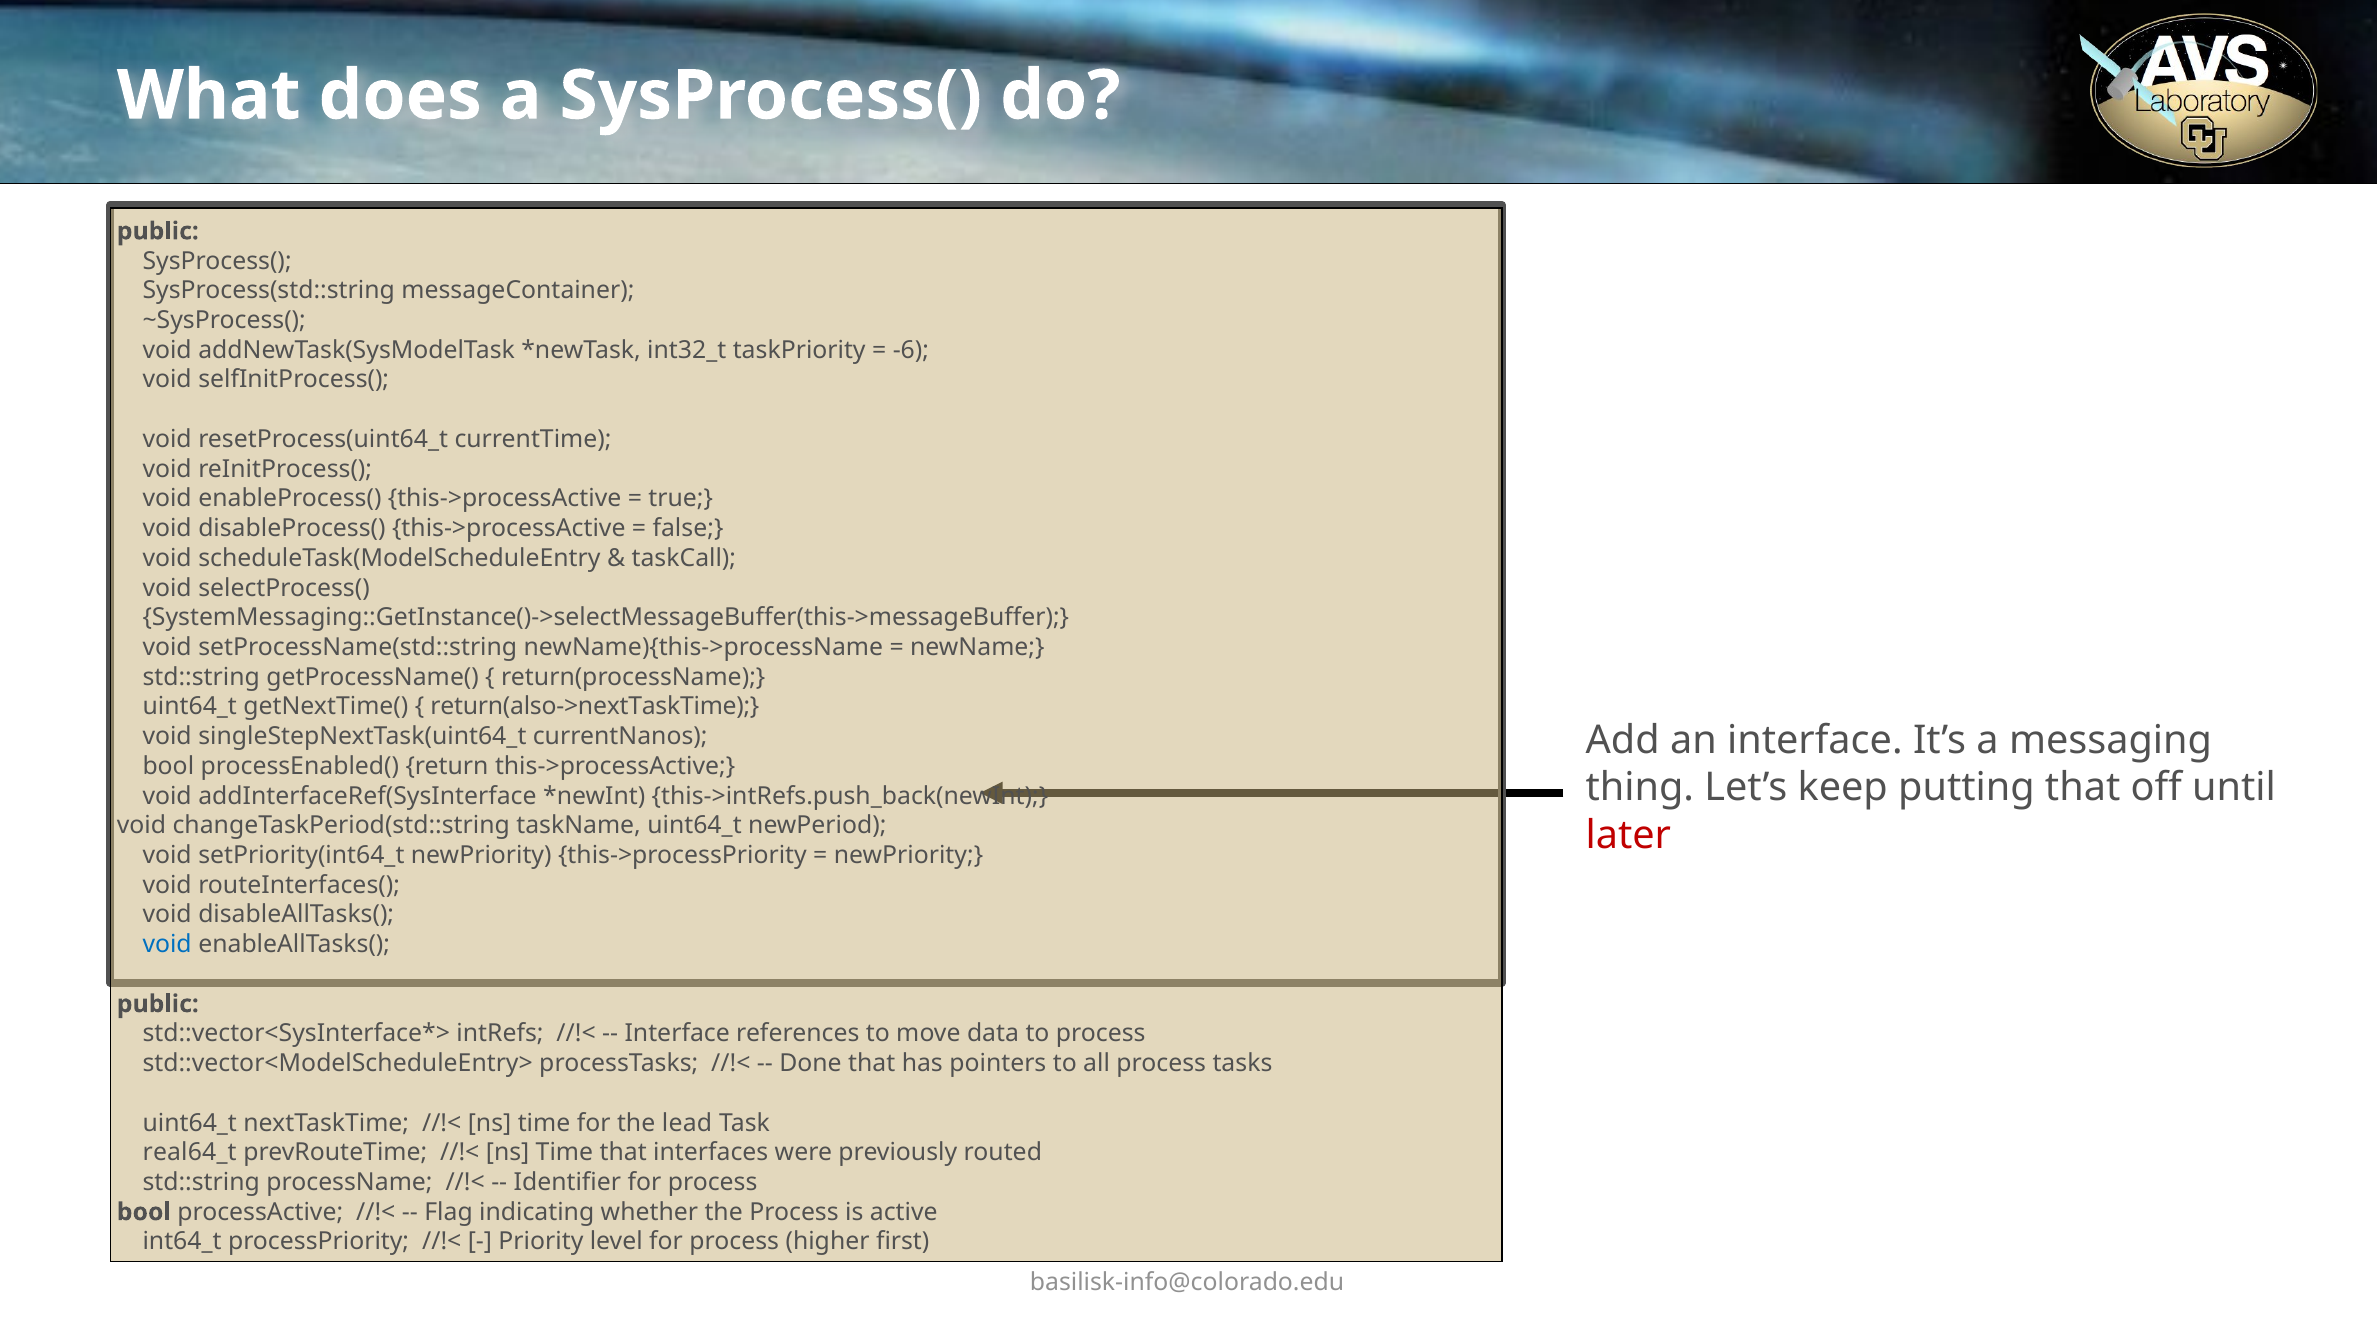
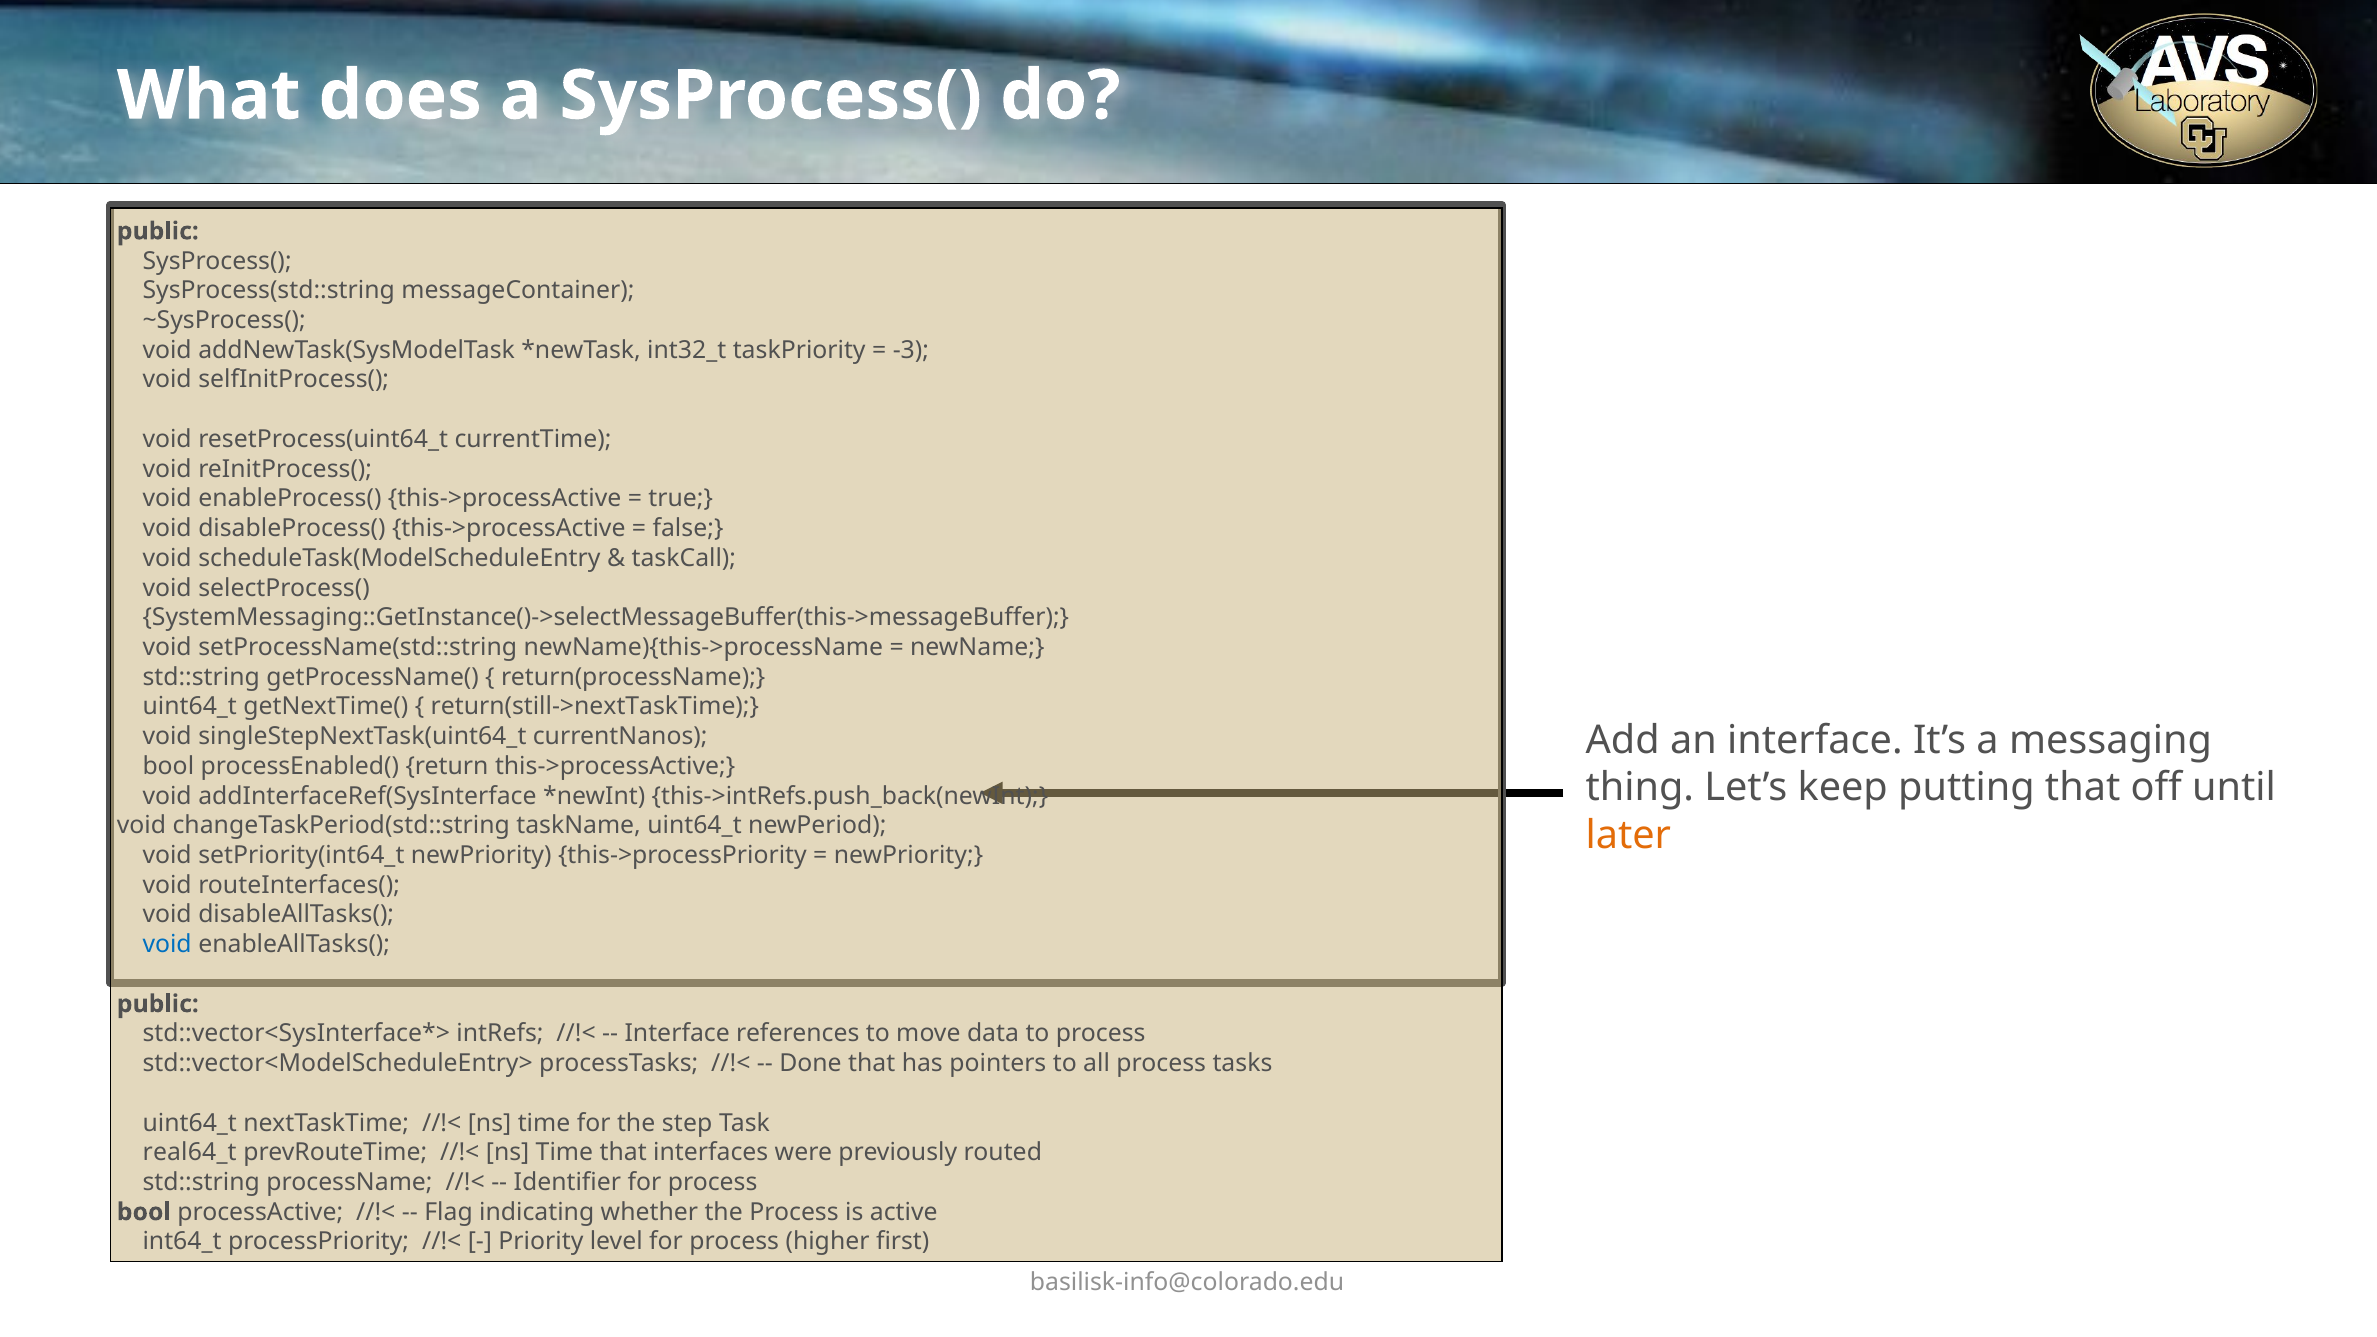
-6: -6 -> -3
return(also->nextTaskTime: return(also->nextTaskTime -> return(still->nextTaskTime
later colour: red -> orange
lead: lead -> step
